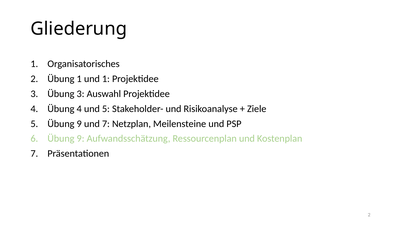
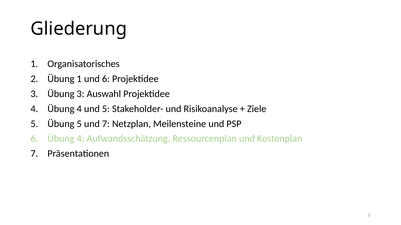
und 1: 1 -> 6
5 Übung 9: 9 -> 5
6 Übung 9: 9 -> 4
